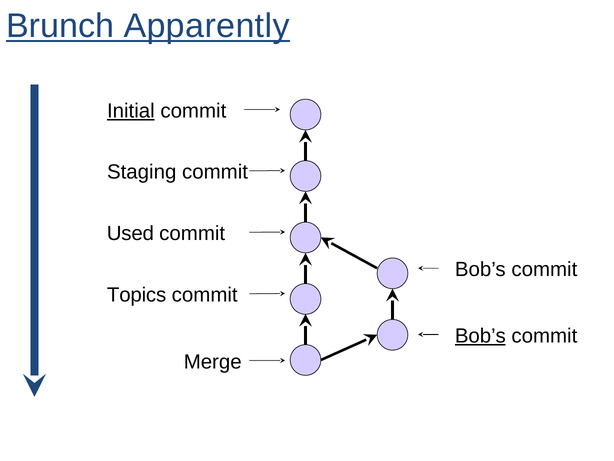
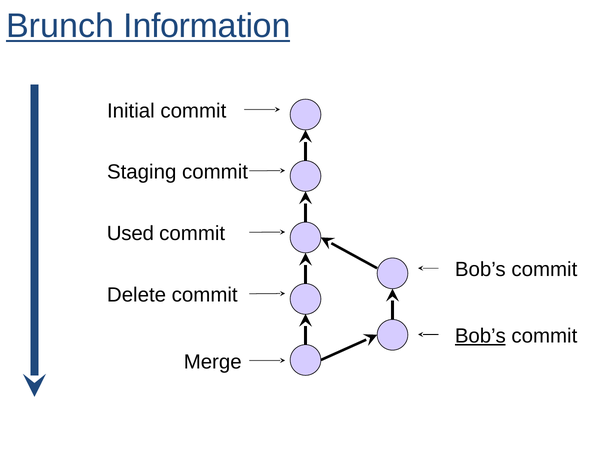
Apparently: Apparently -> Information
Initial underline: present -> none
Topics: Topics -> Delete
